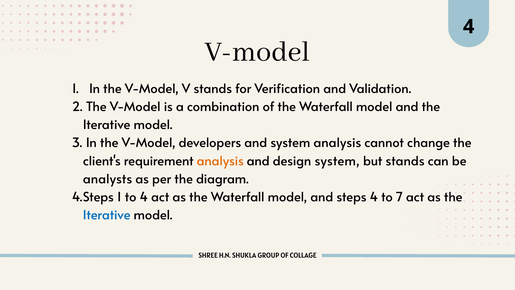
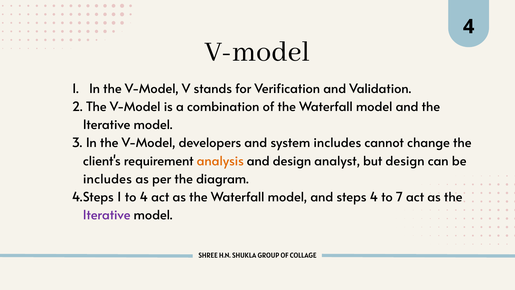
system analysis: analysis -> includes
design system: system -> analyst
but stands: stands -> design
analysts at (108, 179): analysts -> includes
Iterative at (107, 215) colour: blue -> purple
